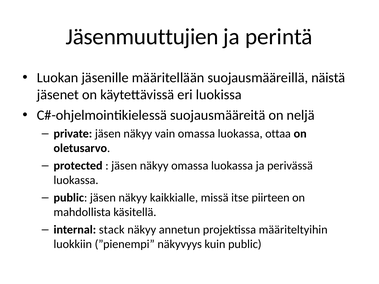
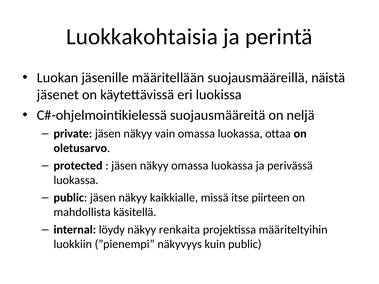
Jäsenmuuttujien: Jäsenmuuttujien -> Luokkakohtaisia
stack: stack -> löydy
annetun: annetun -> renkaita
